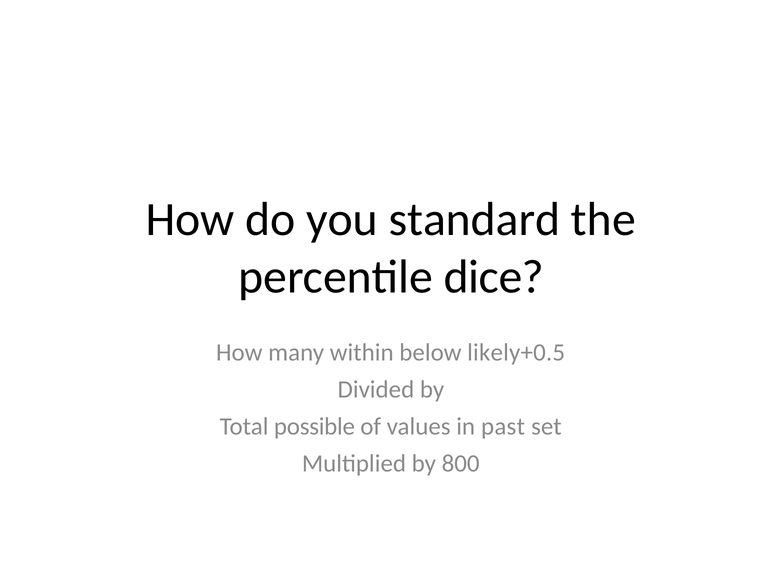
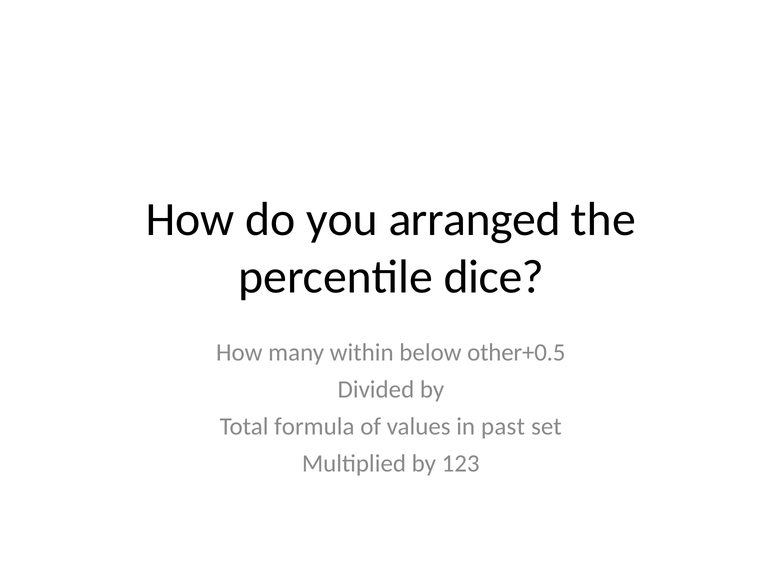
standard: standard -> arranged
likely+0.5: likely+0.5 -> other+0.5
possible: possible -> formula
800: 800 -> 123
